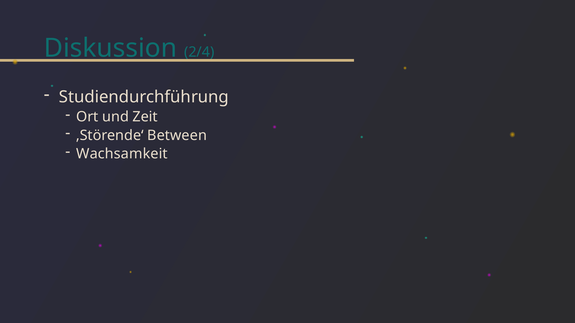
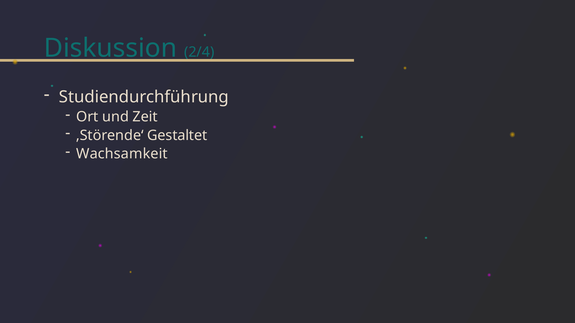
Between: Between -> Gestaltet
